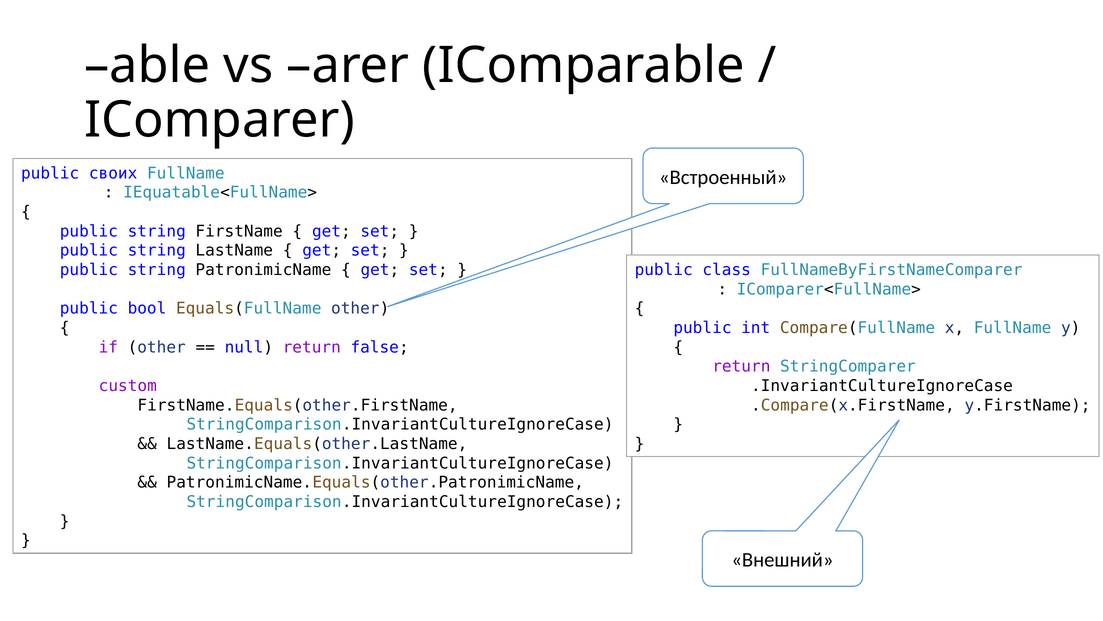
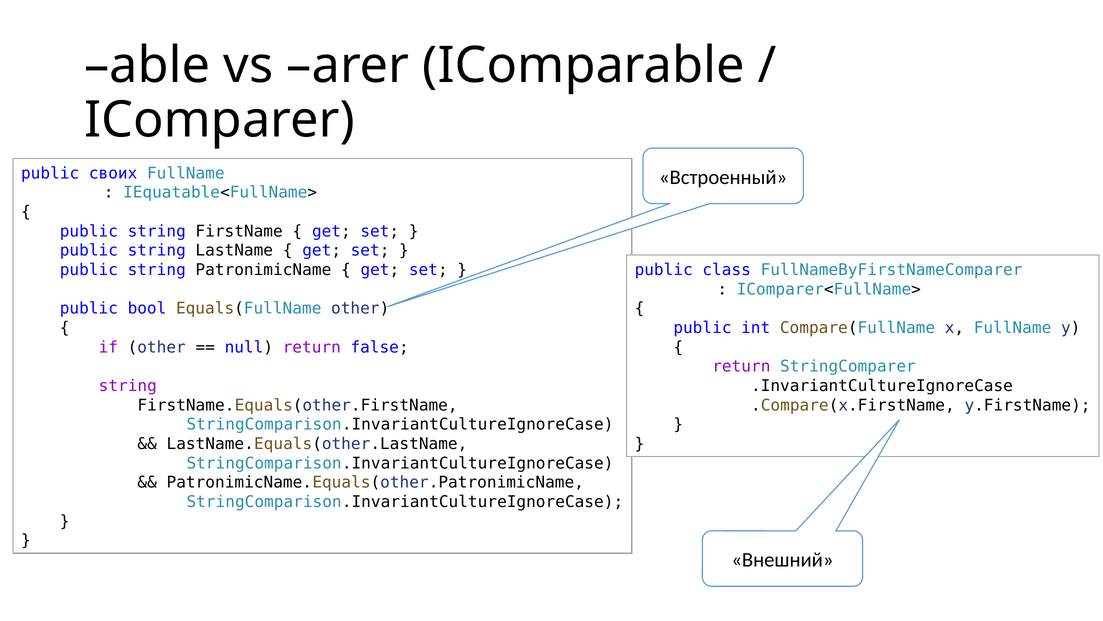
custom at (128, 386): custom -> string
